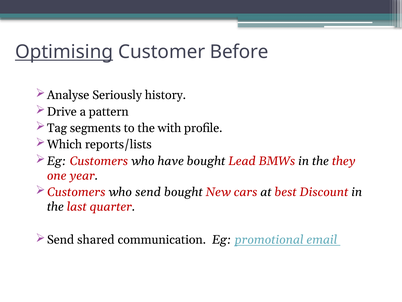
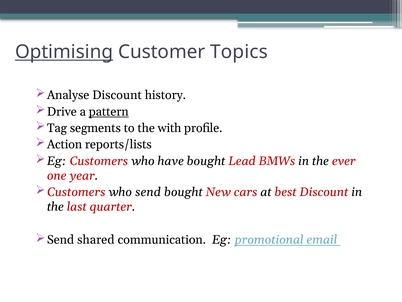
Before: Before -> Topics
Analyse Seriously: Seriously -> Discount
pattern underline: none -> present
Which: Which -> Action
they: they -> ever
